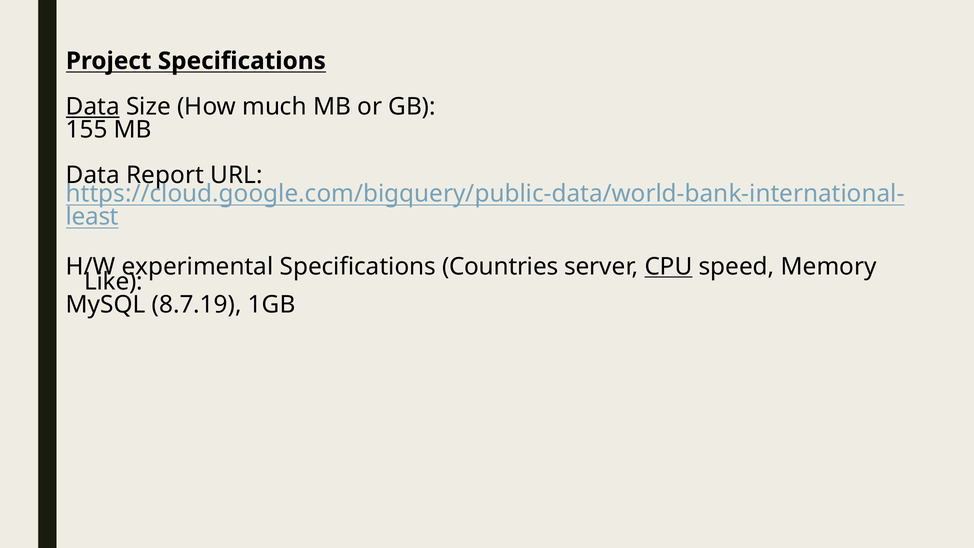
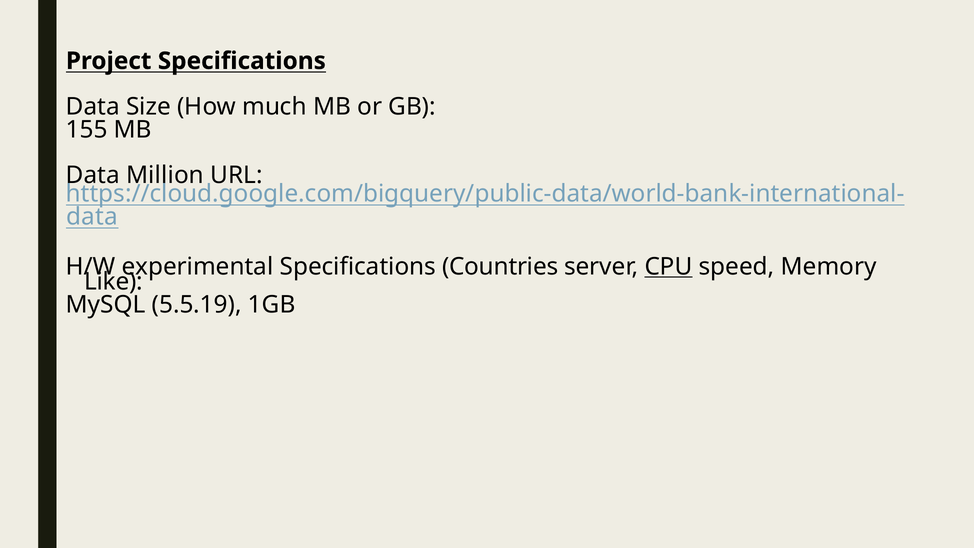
Data at (93, 107) underline: present -> none
Report: Report -> Million
least at (92, 217): least -> data
8.7.19: 8.7.19 -> 5.5.19
